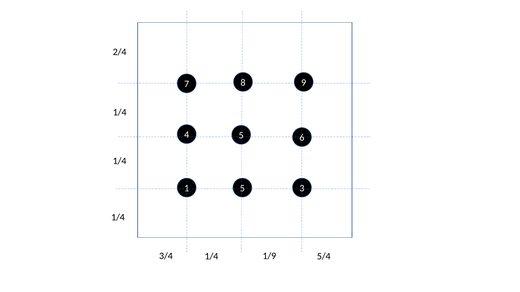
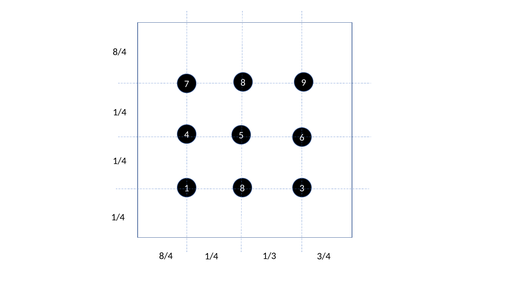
2/4 at (120, 52): 2/4 -> 8/4
1 5: 5 -> 8
3/4 at (166, 256): 3/4 -> 8/4
1/9: 1/9 -> 1/3
5/4: 5/4 -> 3/4
